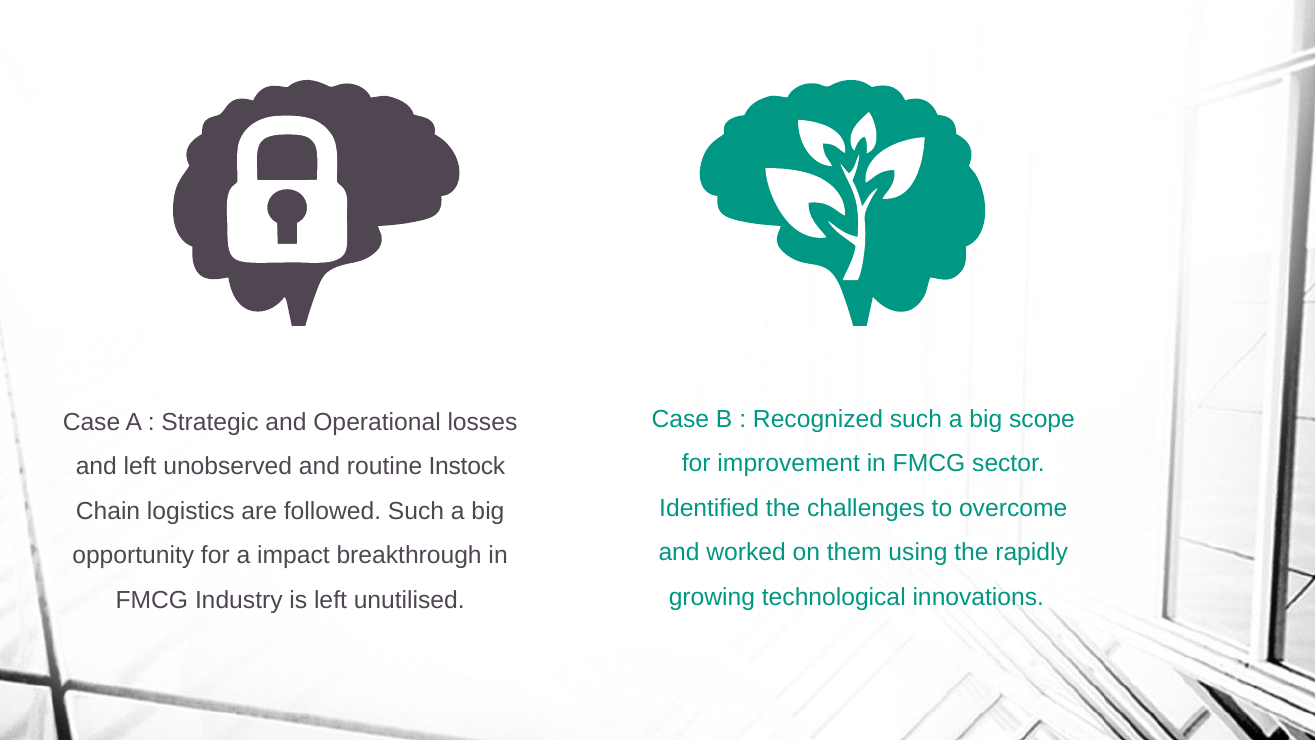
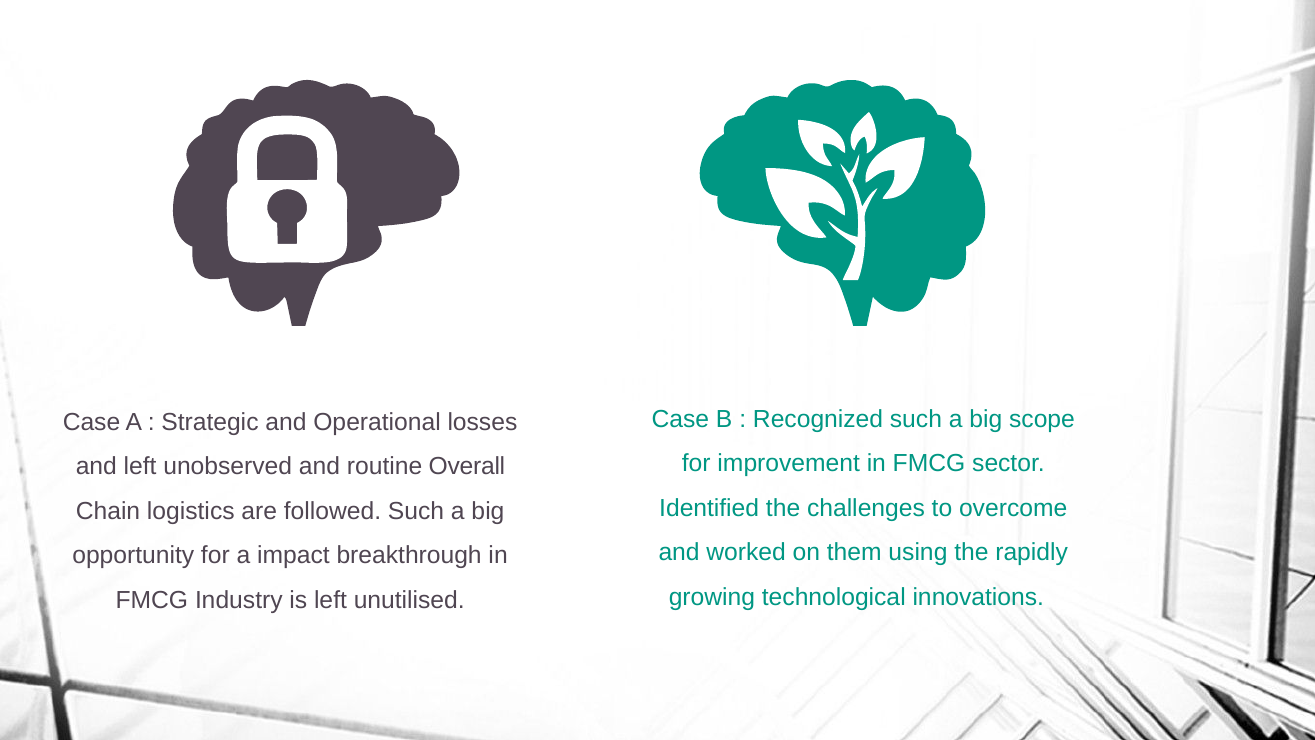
Instock: Instock -> Overall
